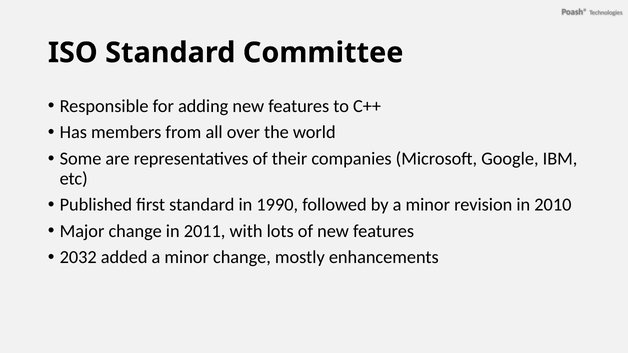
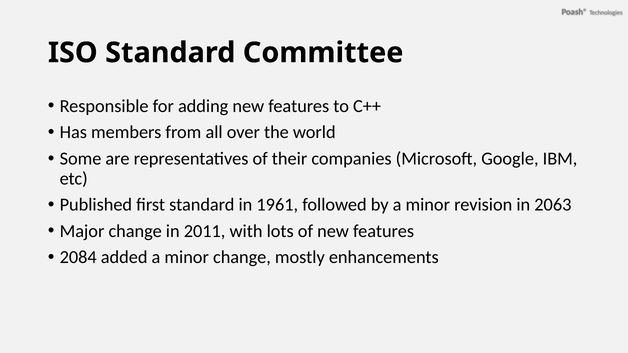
1990: 1990 -> 1961
2010: 2010 -> 2063
2032: 2032 -> 2084
